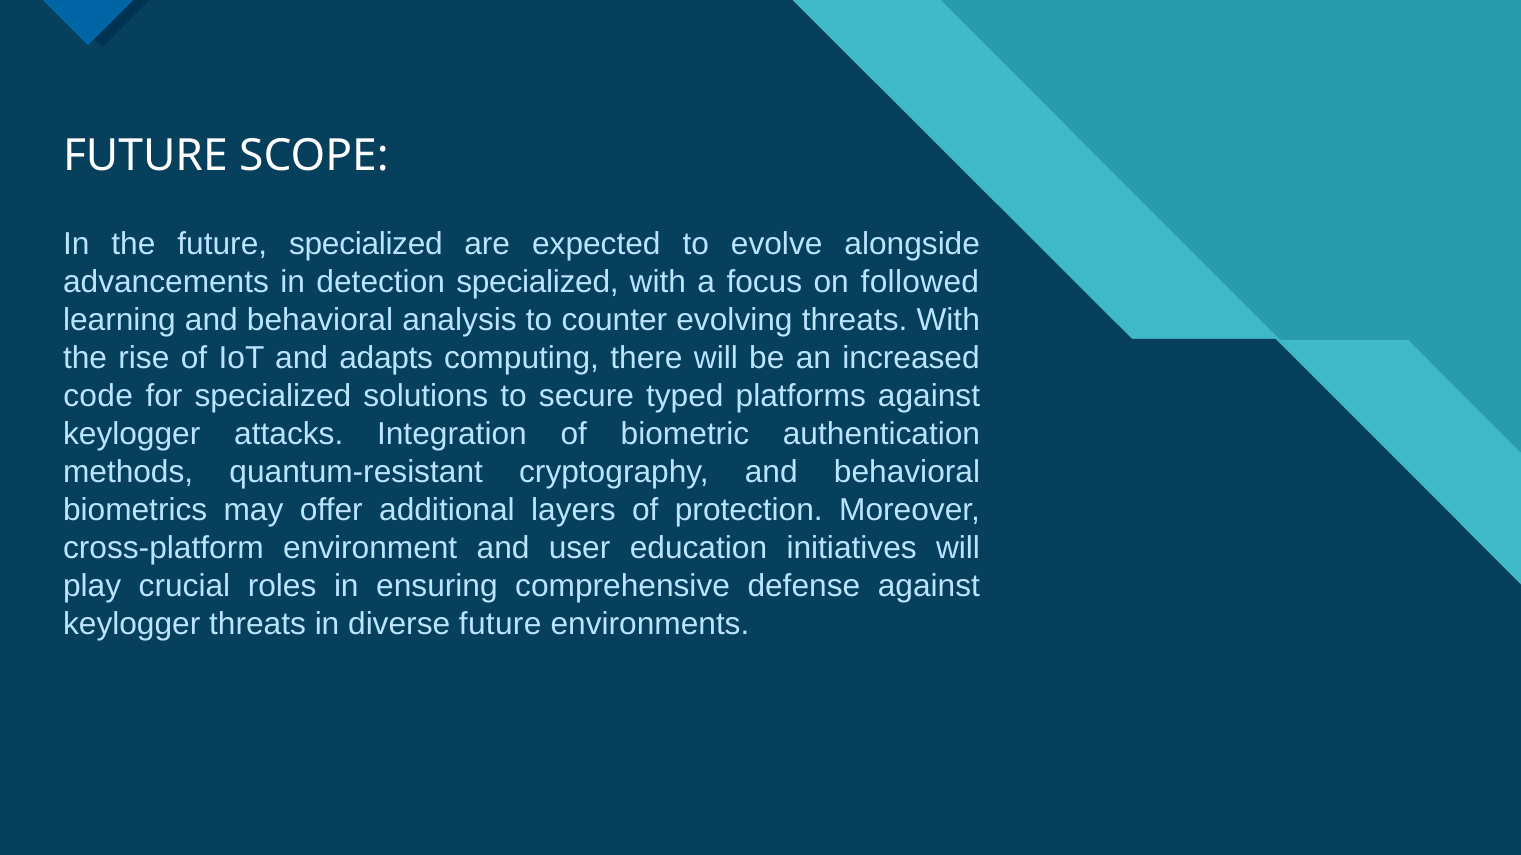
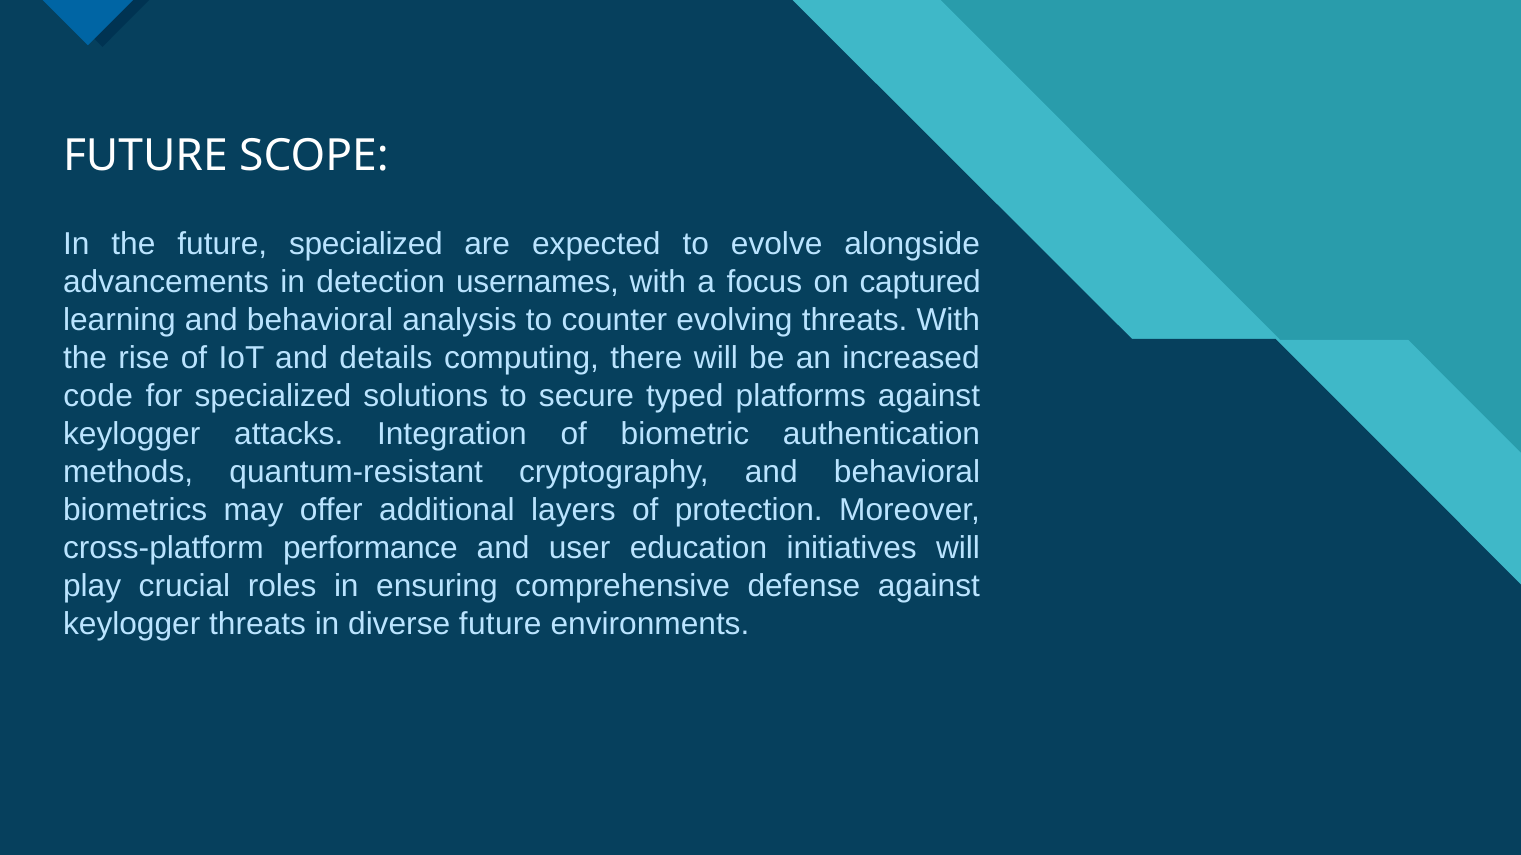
detection specialized: specialized -> usernames
followed: followed -> captured
adapts: adapts -> details
environment: environment -> performance
